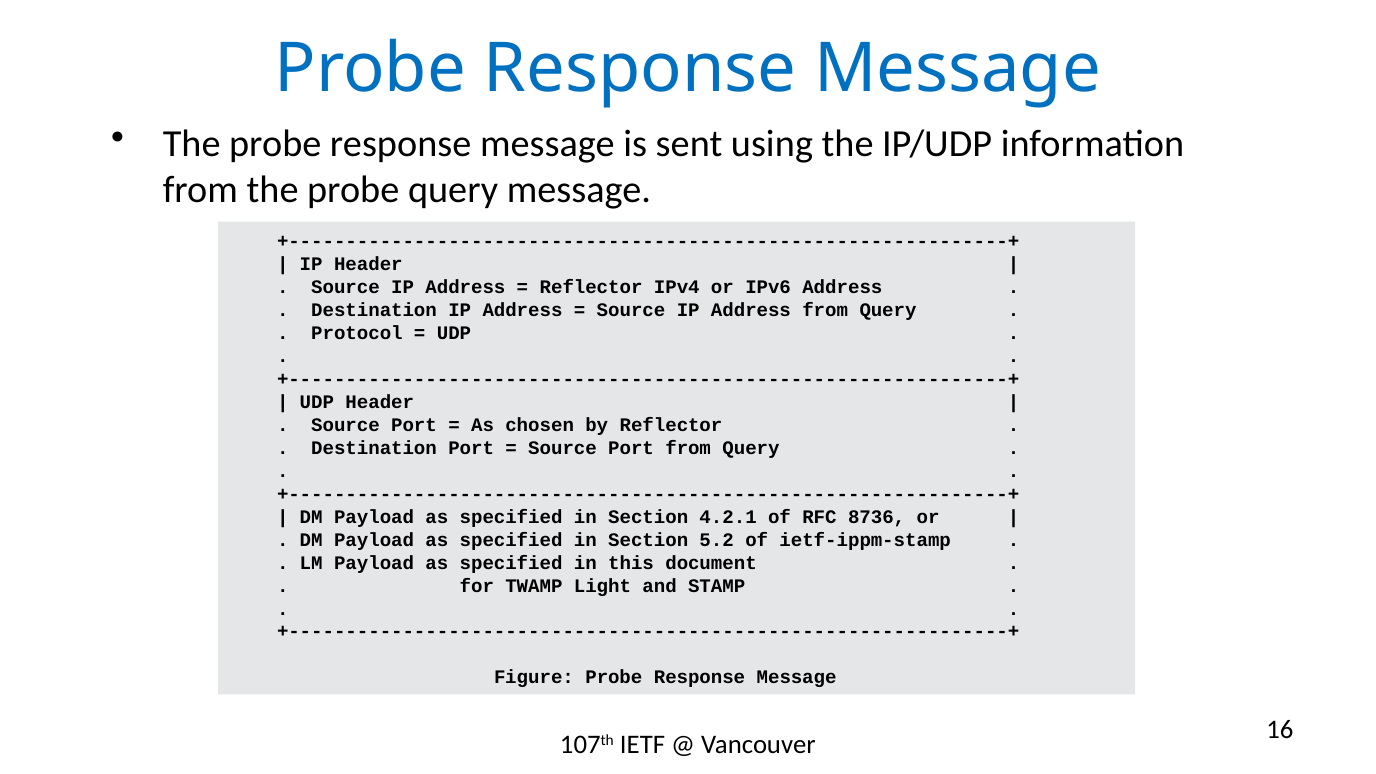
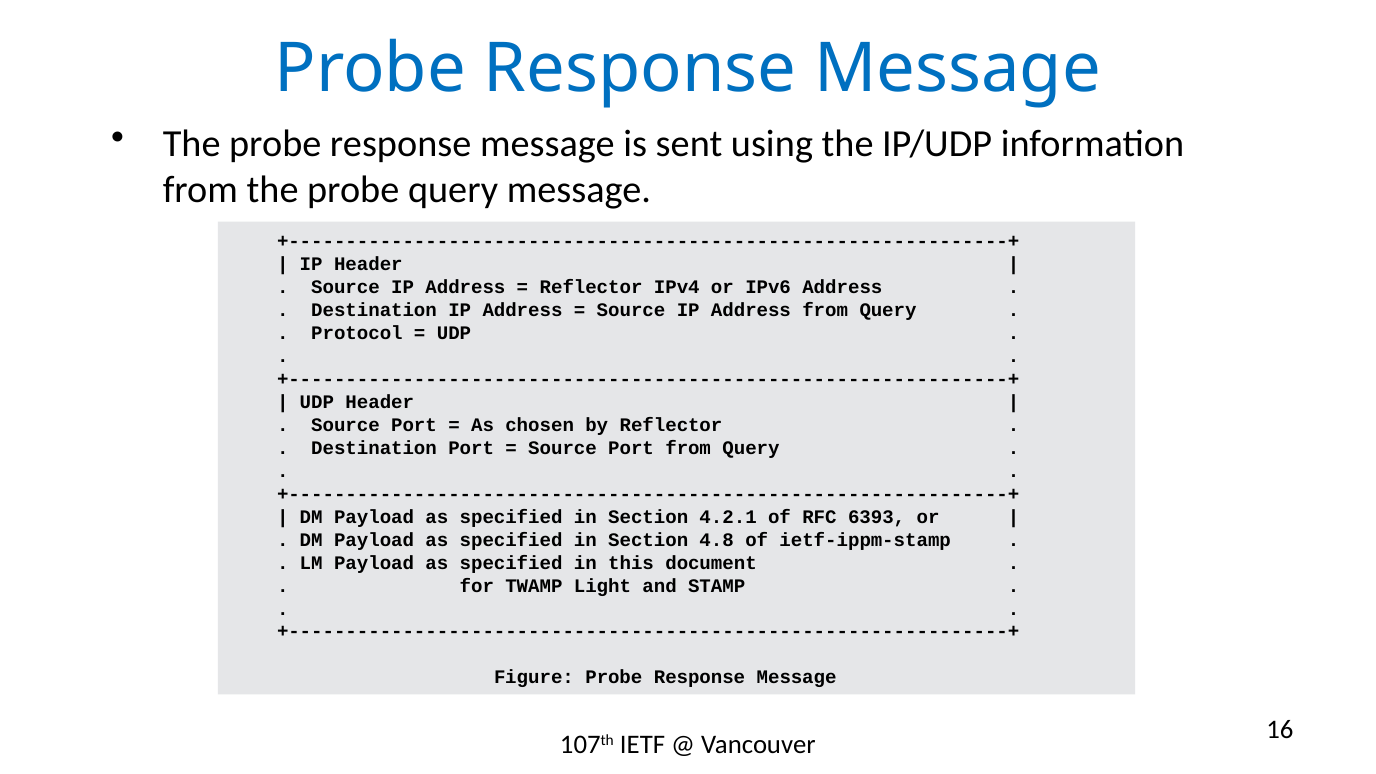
8736: 8736 -> 6393
5.2: 5.2 -> 4.8
